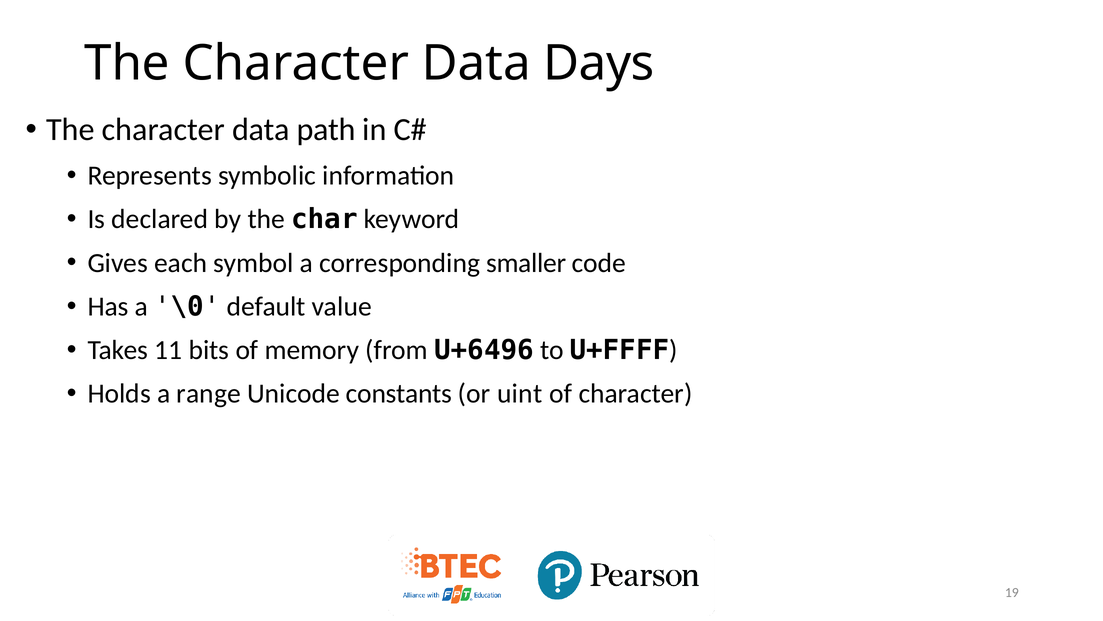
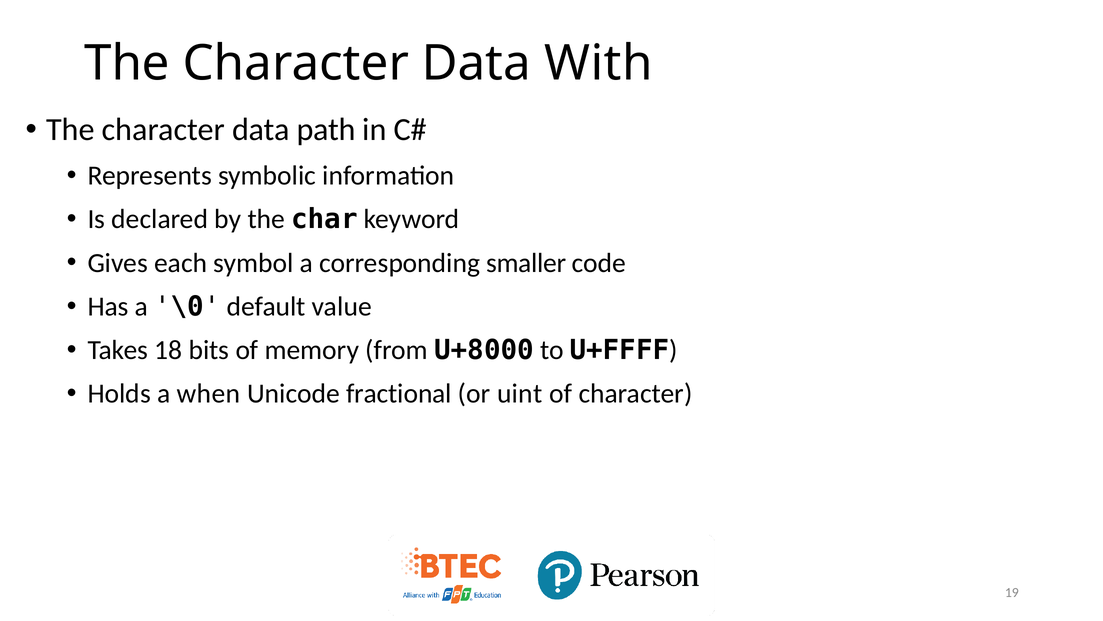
Days: Days -> With
11: 11 -> 18
U+6496: U+6496 -> U+8000
range: range -> when
constants: constants -> fractional
